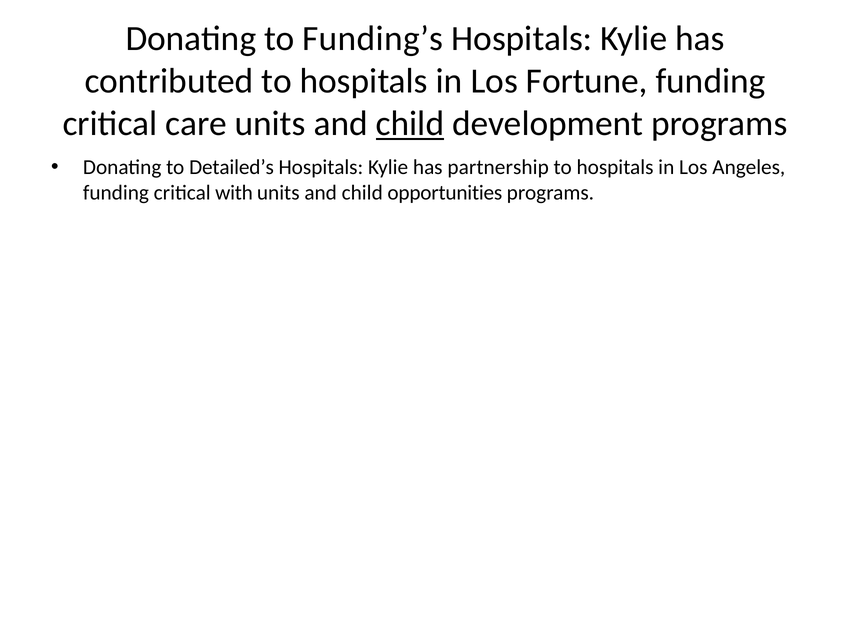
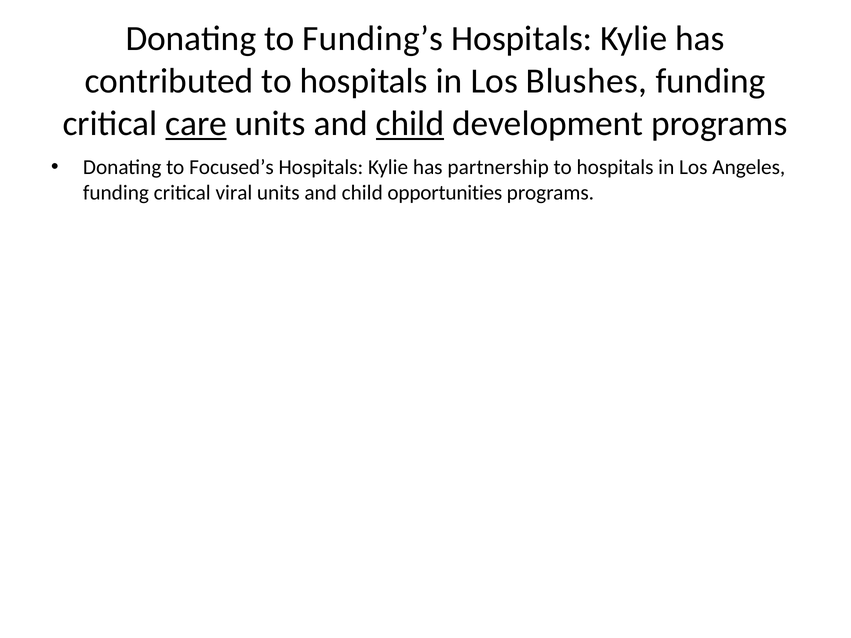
Fortune: Fortune -> Blushes
care underline: none -> present
Detailed’s: Detailed’s -> Focused’s
with: with -> viral
